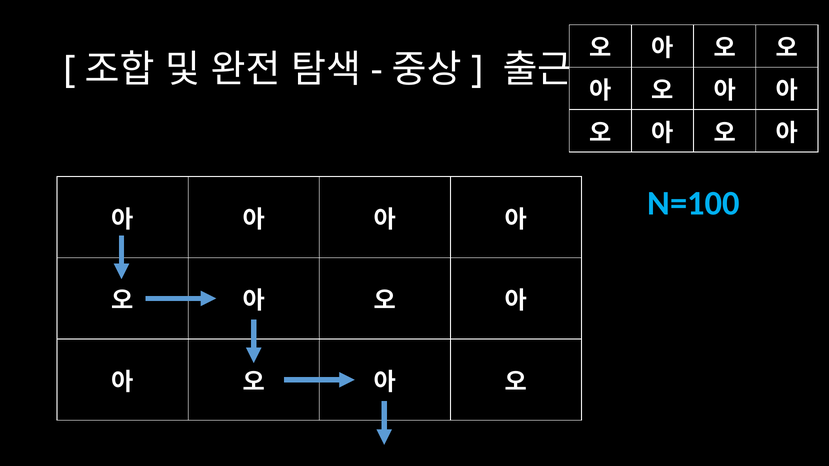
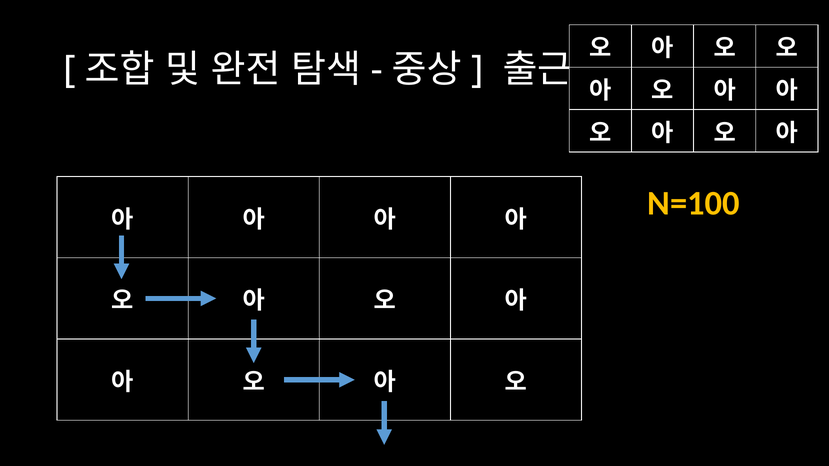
N=100 colour: light blue -> yellow
